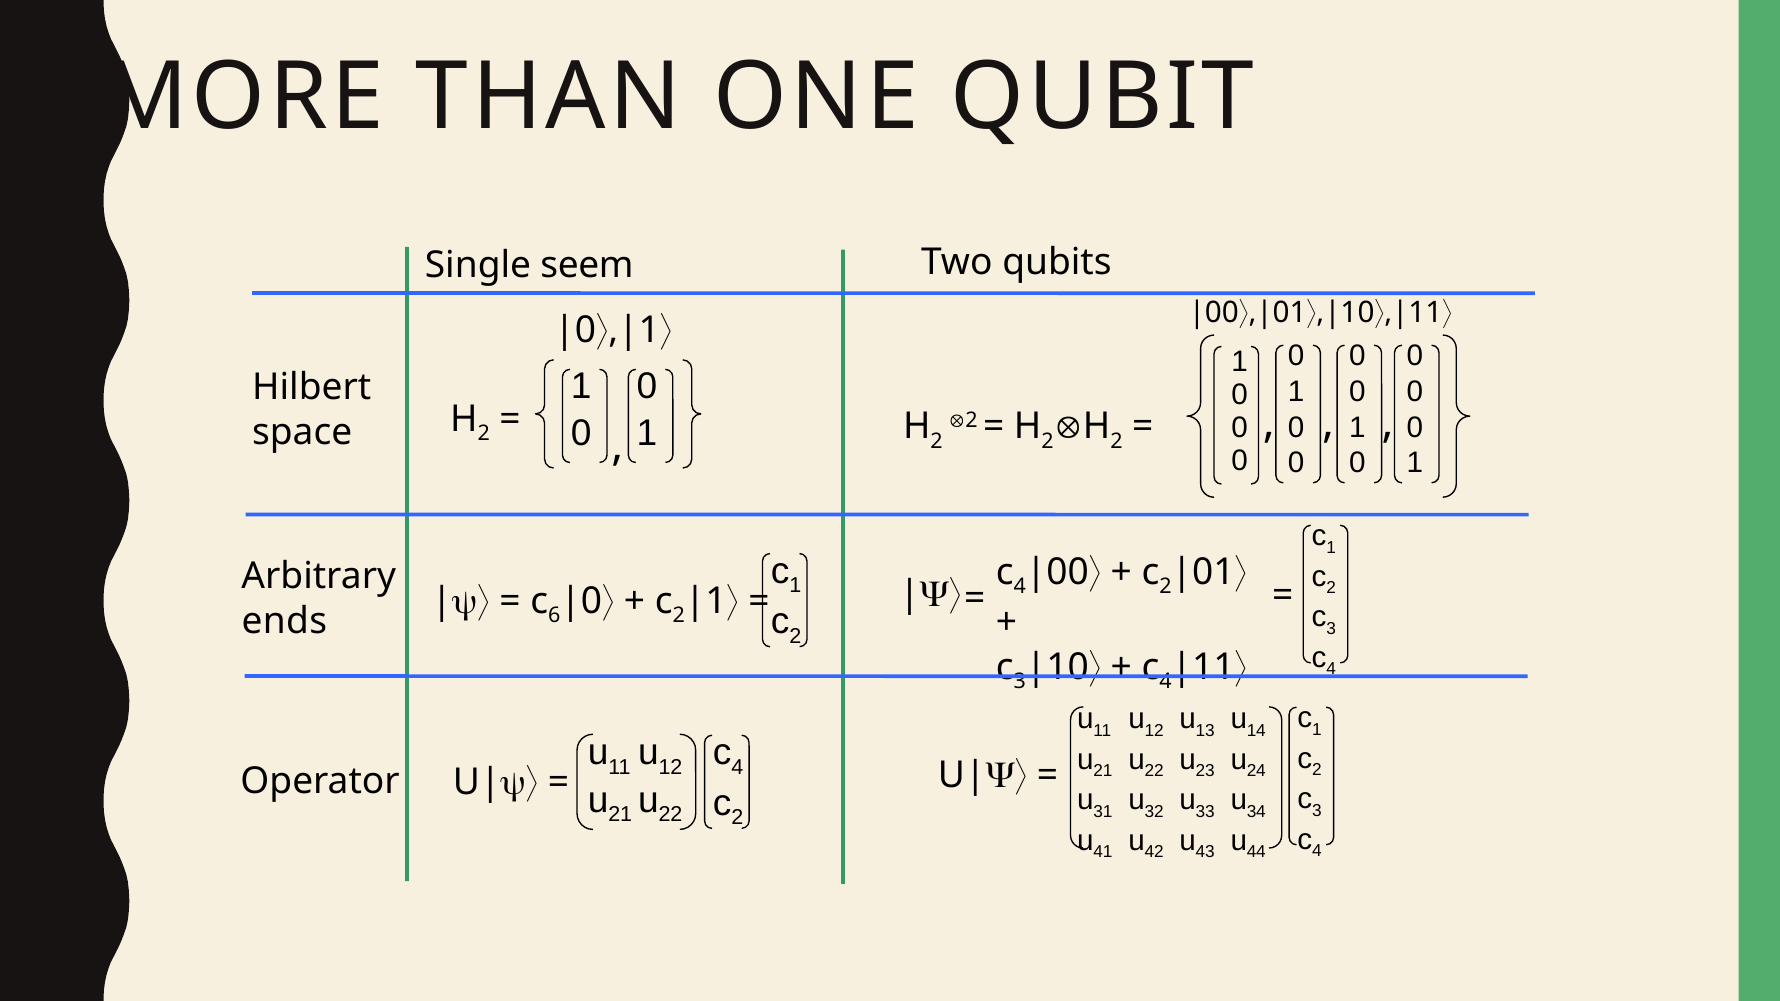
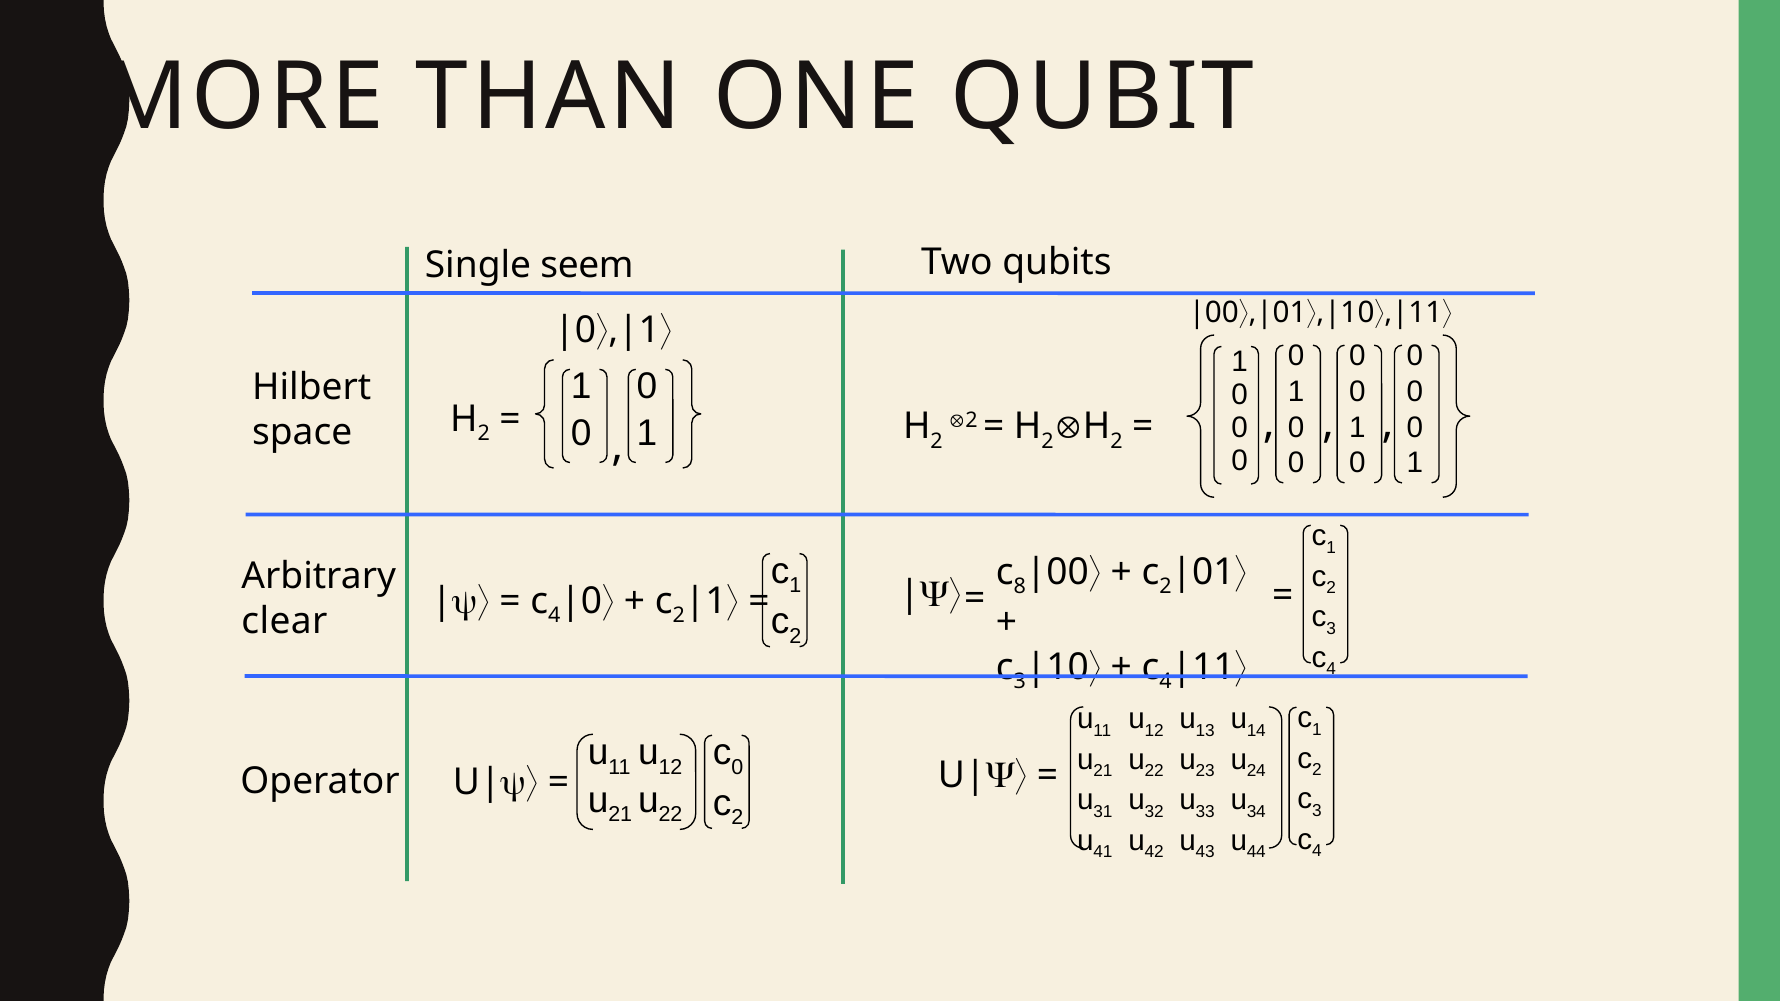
4 at (1020, 587): 4 -> 8
6 at (554, 616): 6 -> 4
ends: ends -> clear
4 at (737, 767): 4 -> 0
